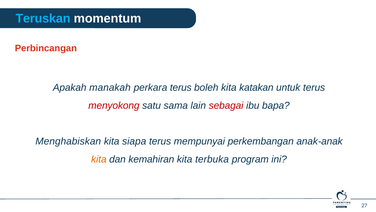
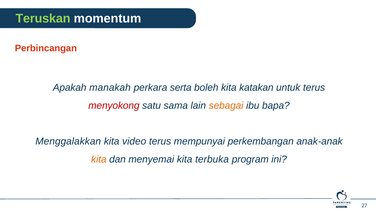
Teruskan colour: light blue -> light green
perkara terus: terus -> serta
sebagai colour: red -> orange
Menghabiskan: Menghabiskan -> Menggalakkan
siapa: siapa -> video
kemahiran: kemahiran -> menyemai
